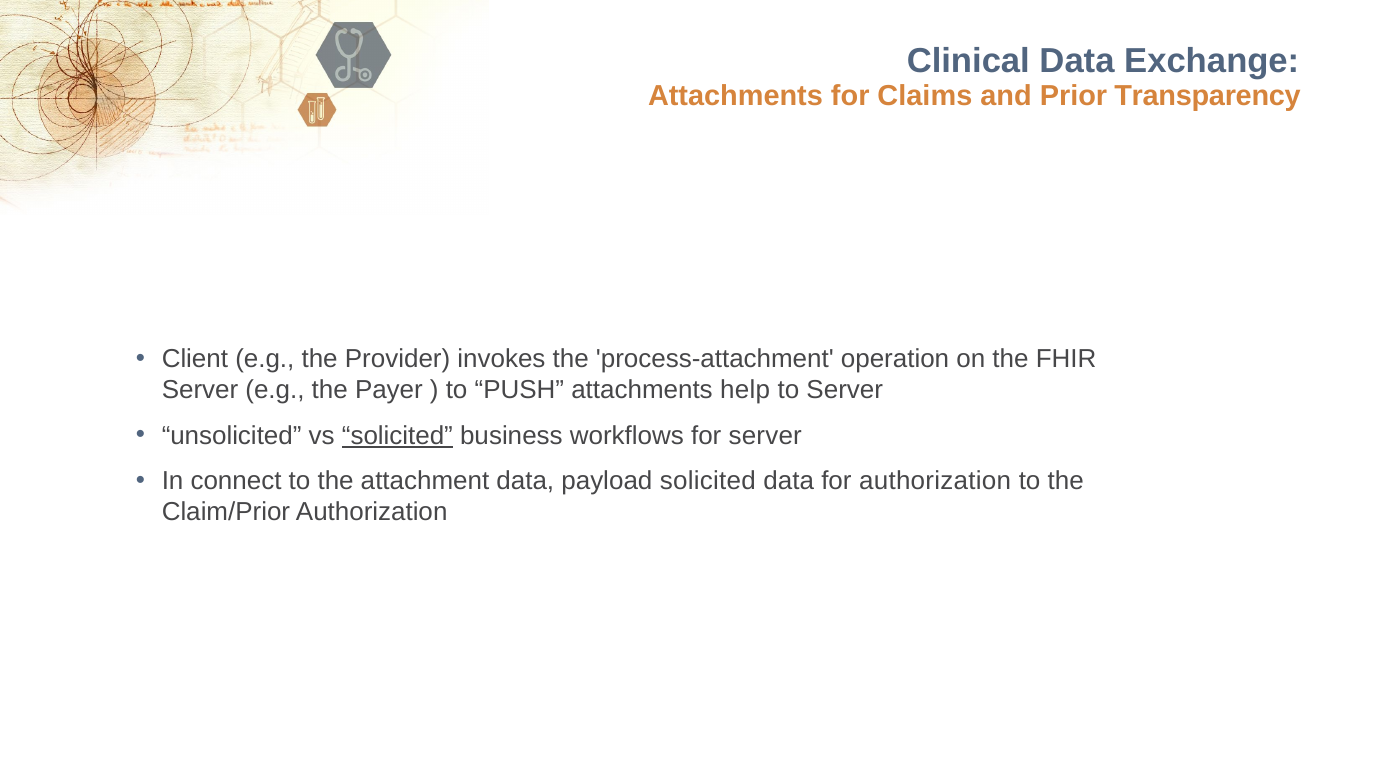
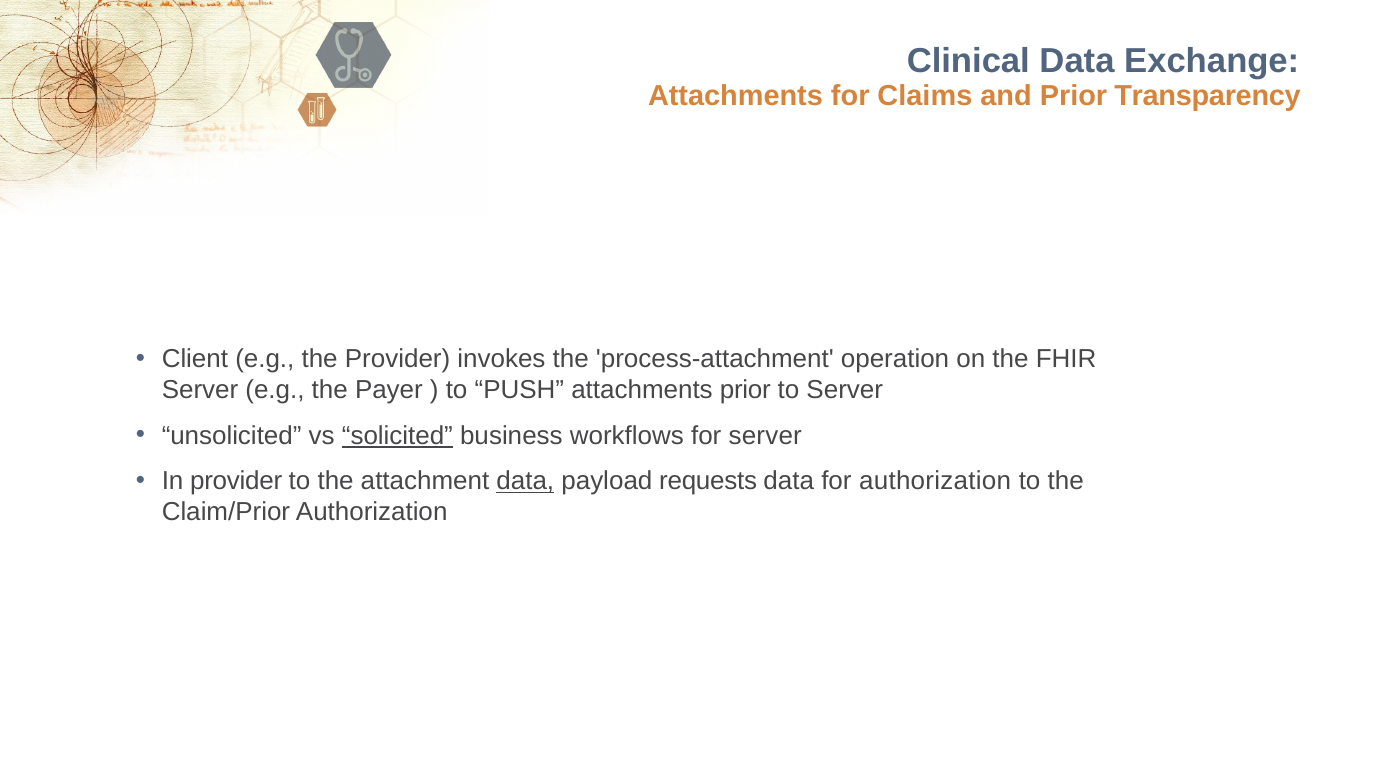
attachments help: help -> prior
In connect: connect -> provider
data at (525, 482) underline: none -> present
payload solicited: solicited -> requests
